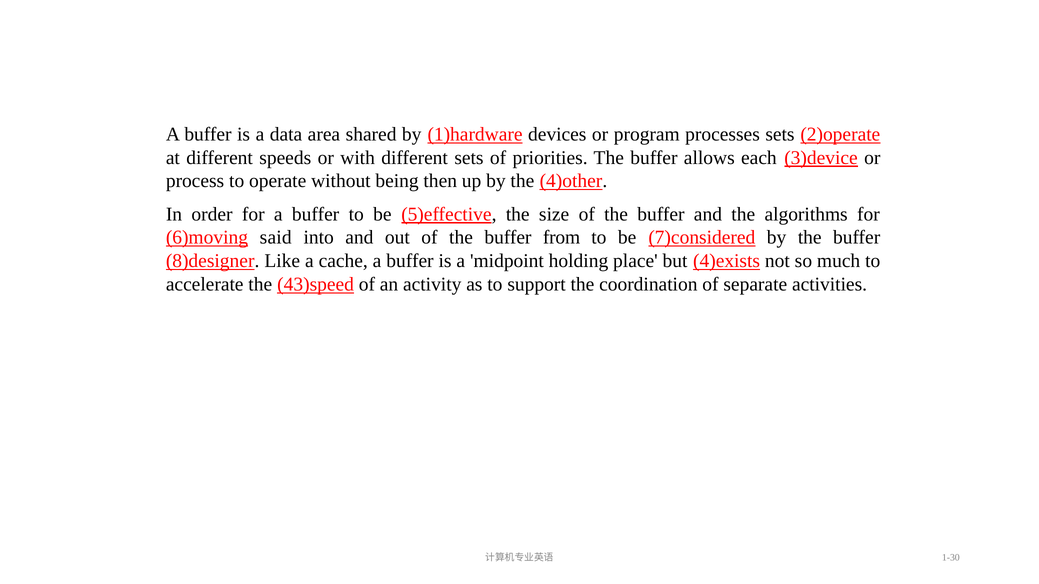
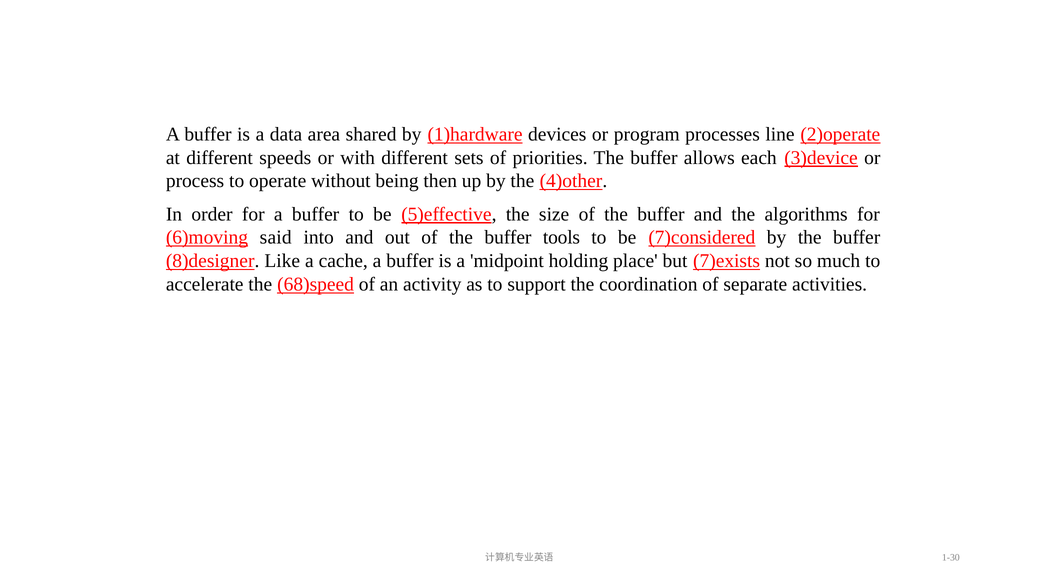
processes sets: sets -> line
from: from -> tools
4)exists: 4)exists -> 7)exists
43)speed: 43)speed -> 68)speed
